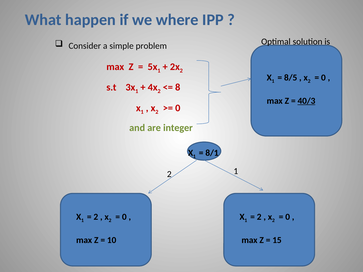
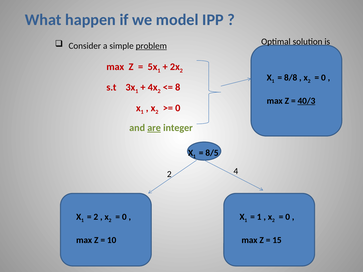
where: where -> model
problem underline: none -> present
8/5: 8/5 -> 8/8
are underline: none -> present
8/1: 8/1 -> 8/5
2 1: 1 -> 4
2 at (259, 217): 2 -> 1
